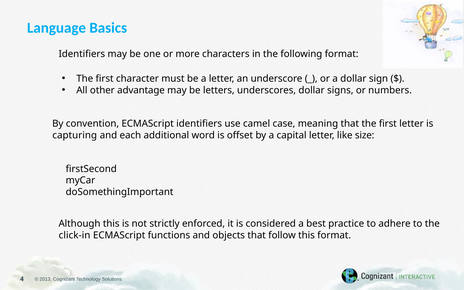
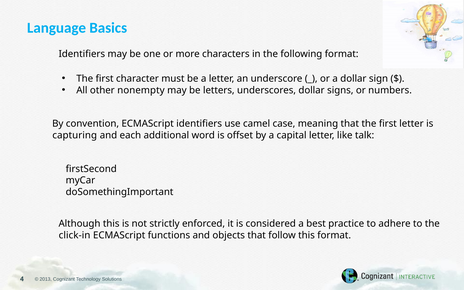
advantage: advantage -> nonempty
size: size -> talk
